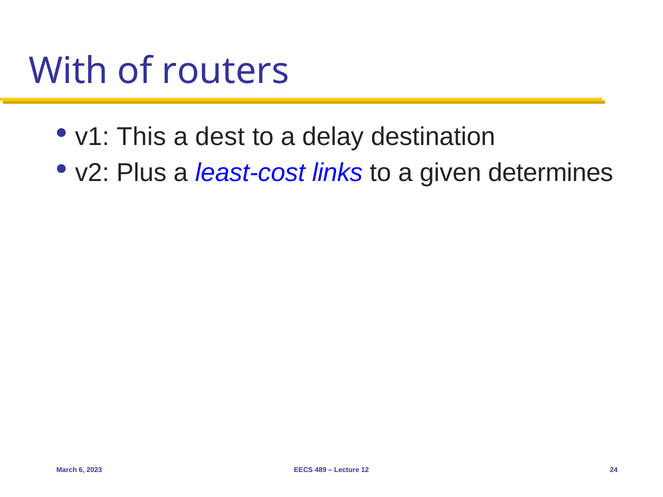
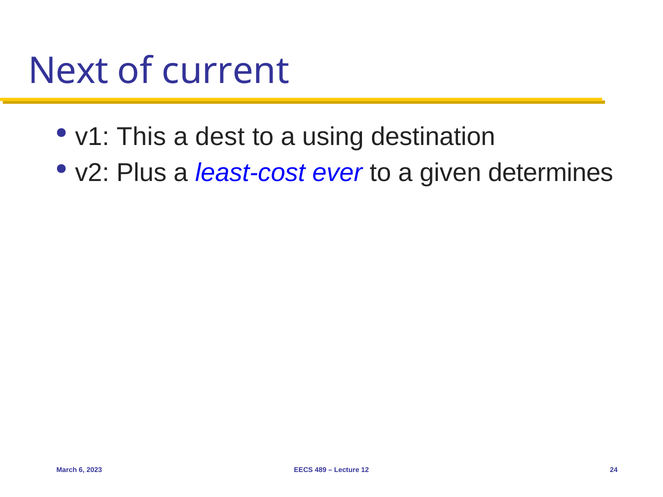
With: With -> Next
routers: routers -> current
delay: delay -> using
links: links -> ever
